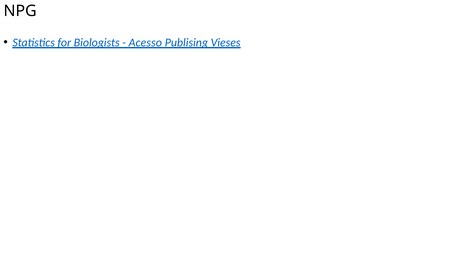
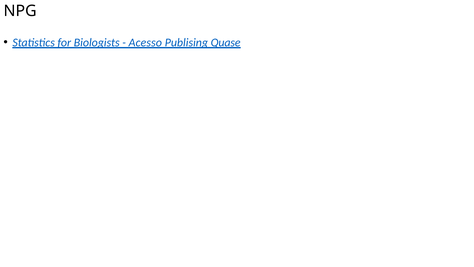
Vieses: Vieses -> Quase
